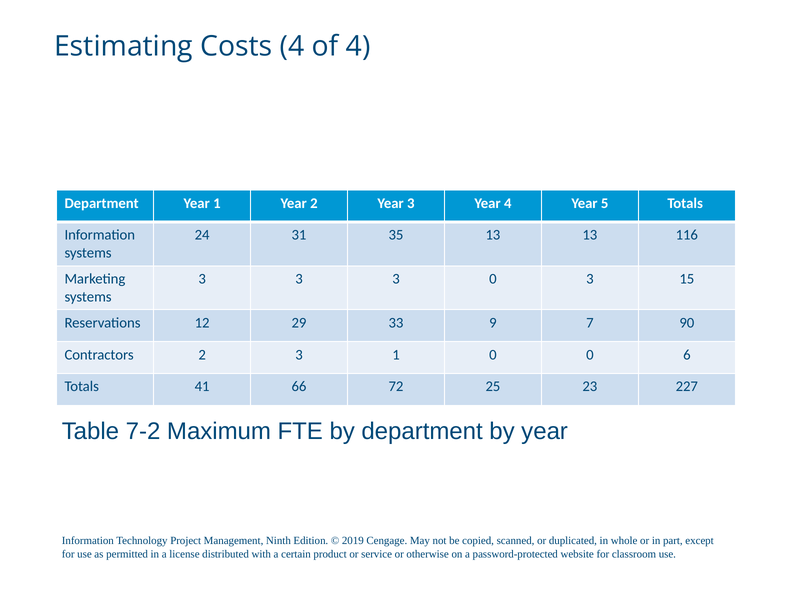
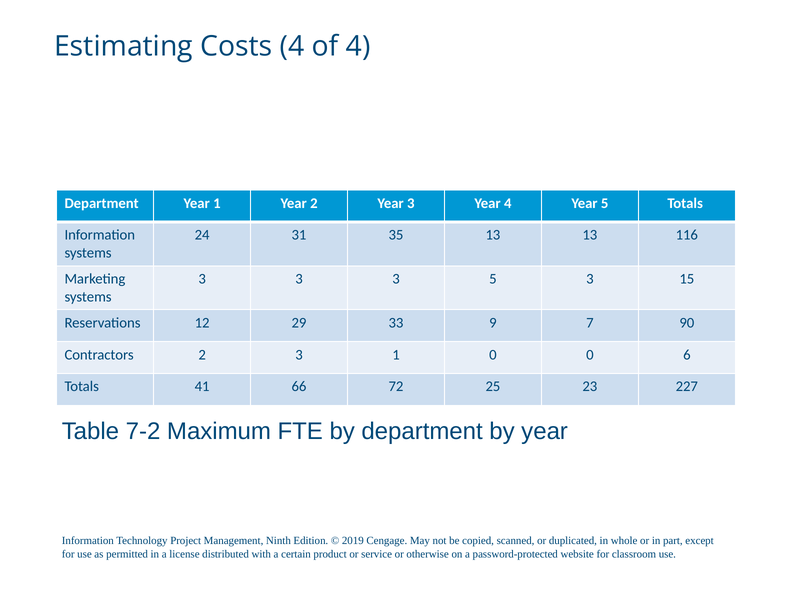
3 0: 0 -> 5
